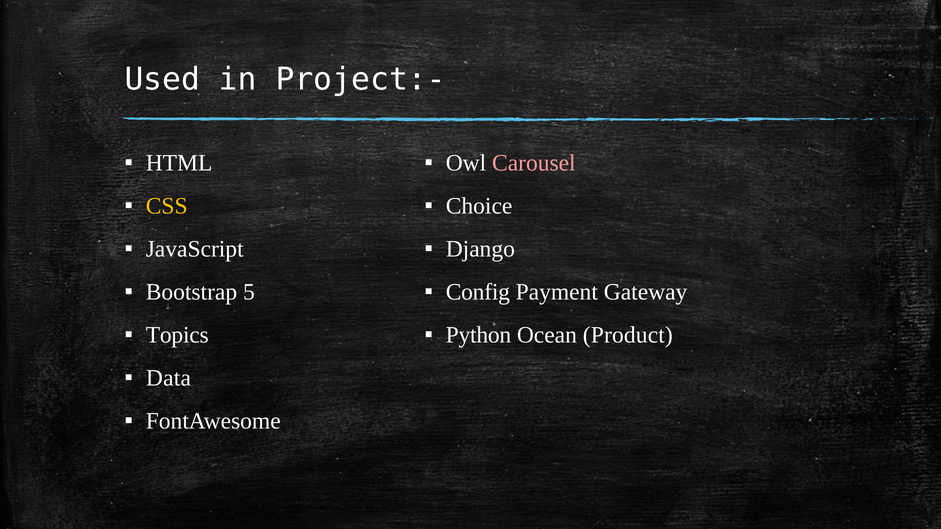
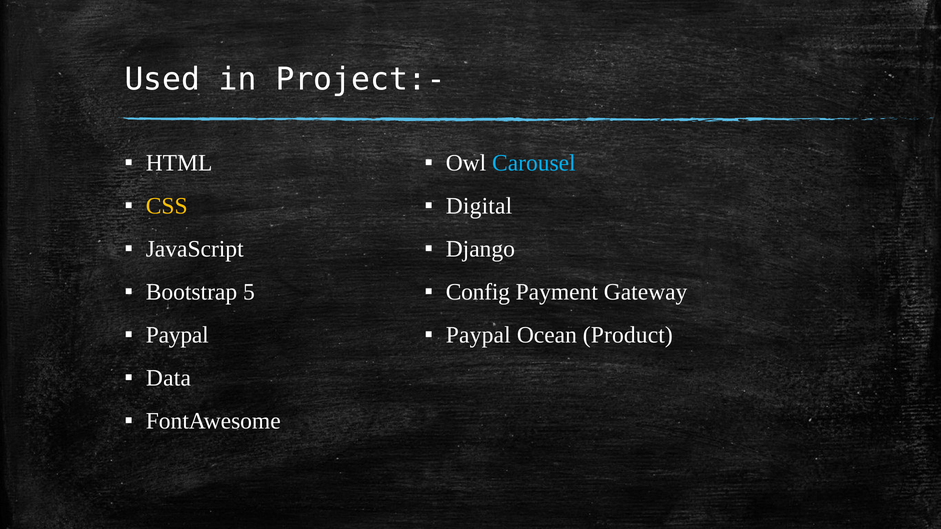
Carousel colour: pink -> light blue
Choice: Choice -> Digital
Topics at (177, 335): Topics -> Paypal
Python at (478, 335): Python -> Paypal
